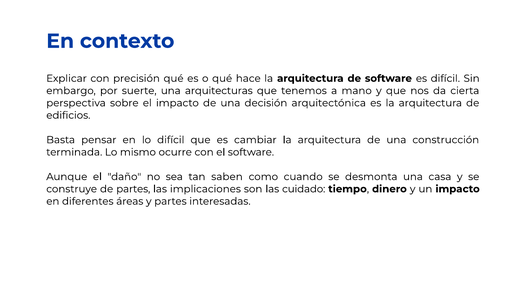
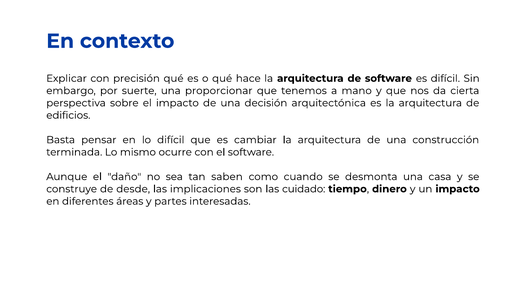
arquitecturas: arquitecturas -> proporcionar
de partes: partes -> desde
